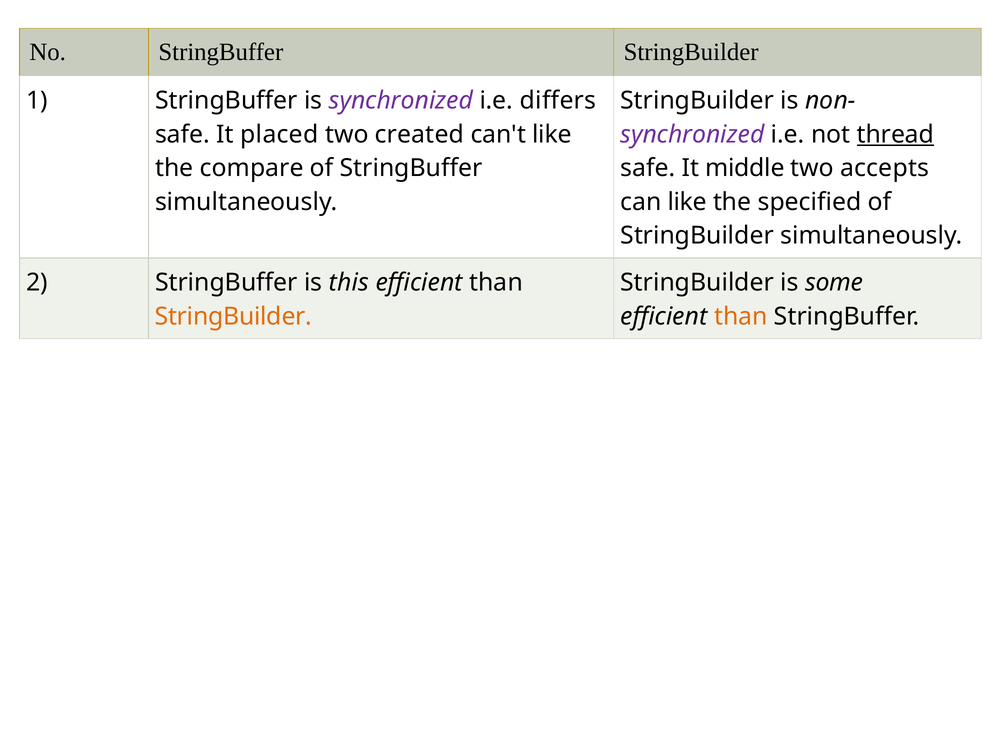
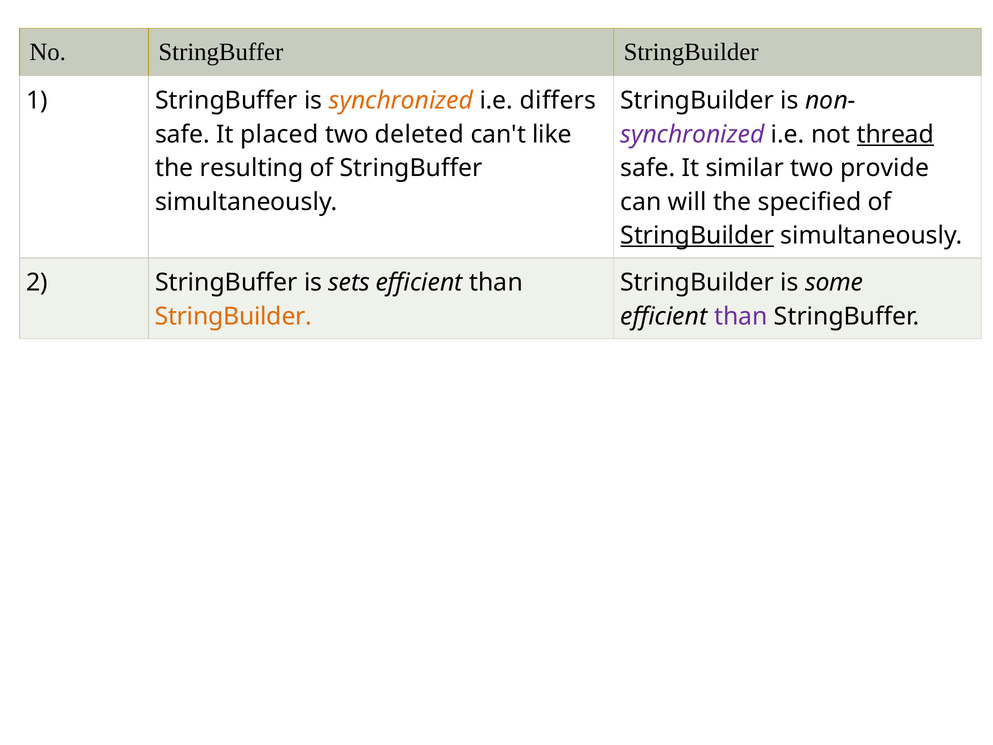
synchronized at (401, 101) colour: purple -> orange
created: created -> deleted
compare: compare -> resulting
middle: middle -> similar
accepts: accepts -> provide
can like: like -> will
StringBuilder at (697, 236) underline: none -> present
this: this -> sets
than at (741, 316) colour: orange -> purple
